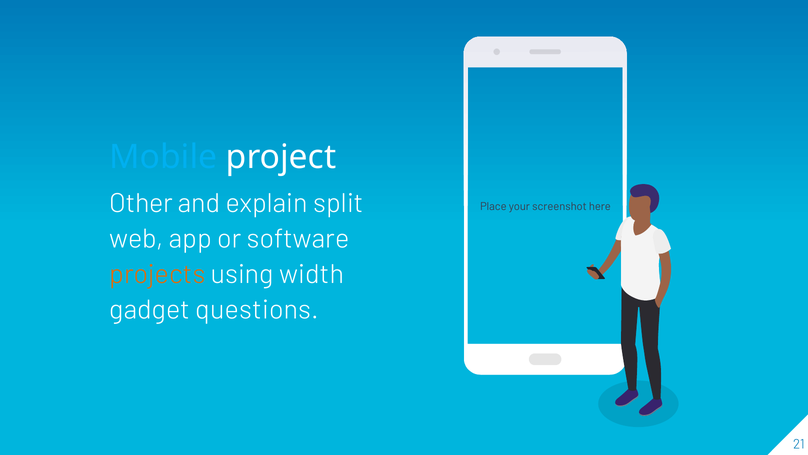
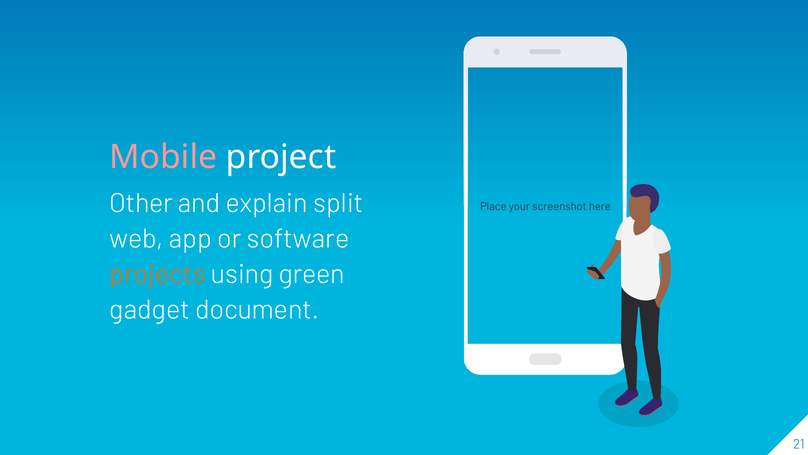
Mobile colour: light blue -> pink
width: width -> green
questions: questions -> document
